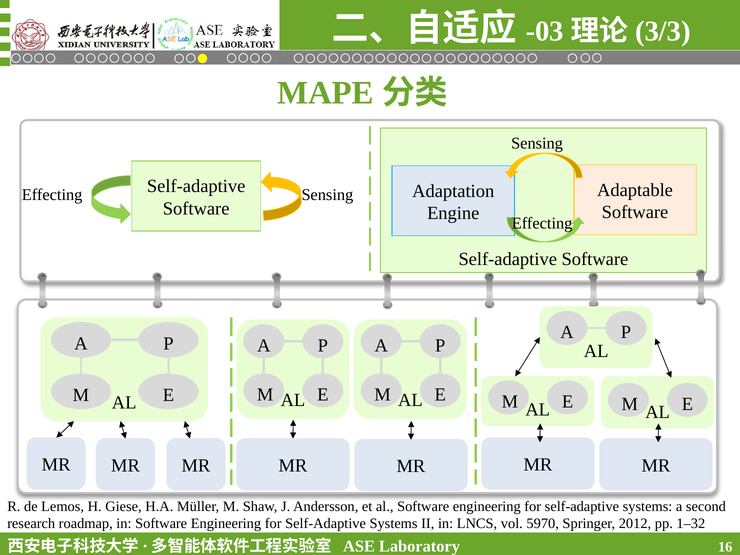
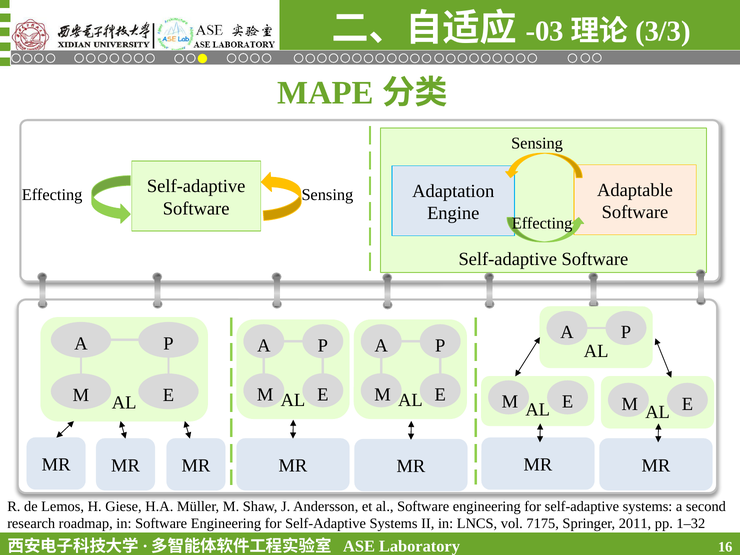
5970: 5970 -> 7175
2012: 2012 -> 2011
